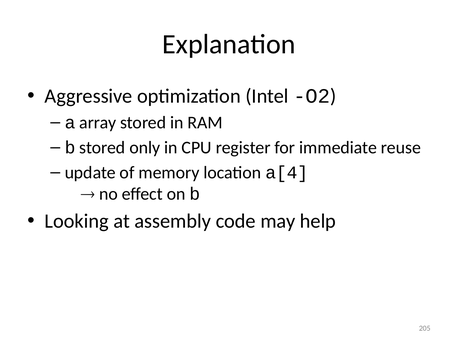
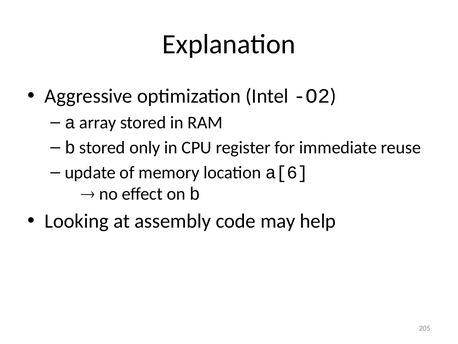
a[4: a[4 -> a[6
